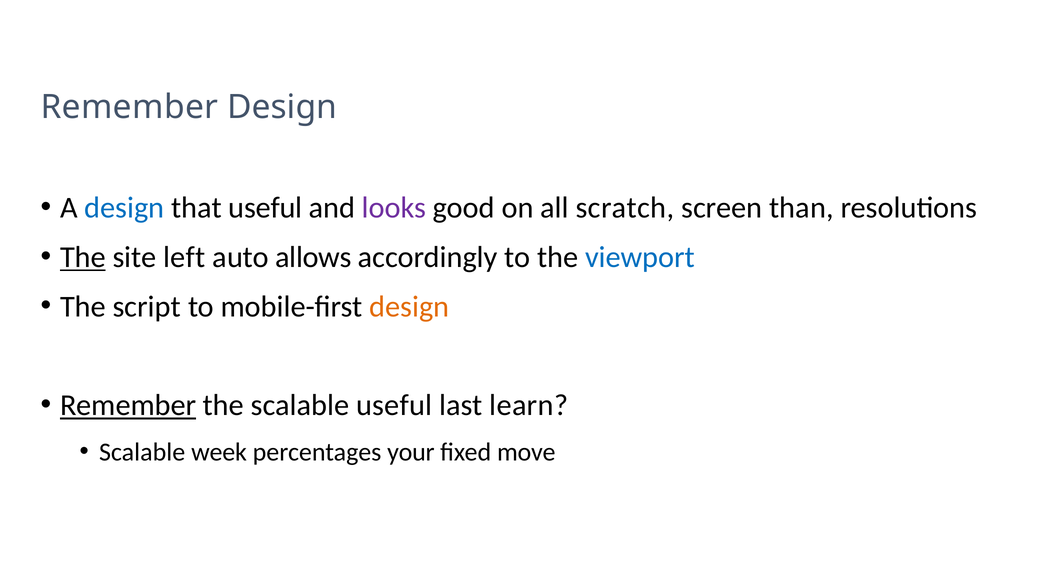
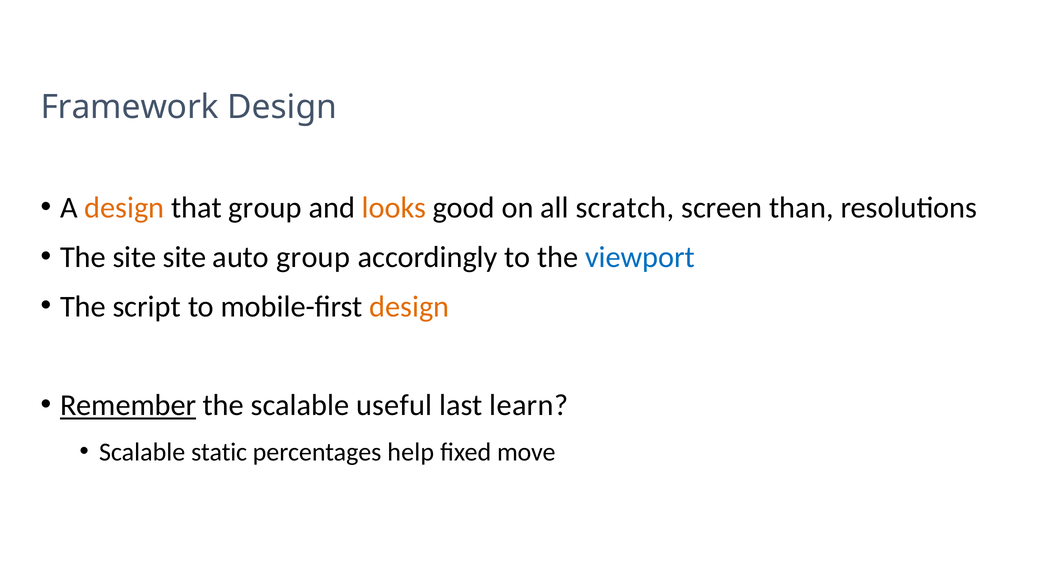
Remember at (129, 107): Remember -> Framework
design at (124, 208) colour: blue -> orange
that useful: useful -> group
looks colour: purple -> orange
The at (83, 257) underline: present -> none
site left: left -> site
auto allows: allows -> group
week: week -> static
your: your -> help
